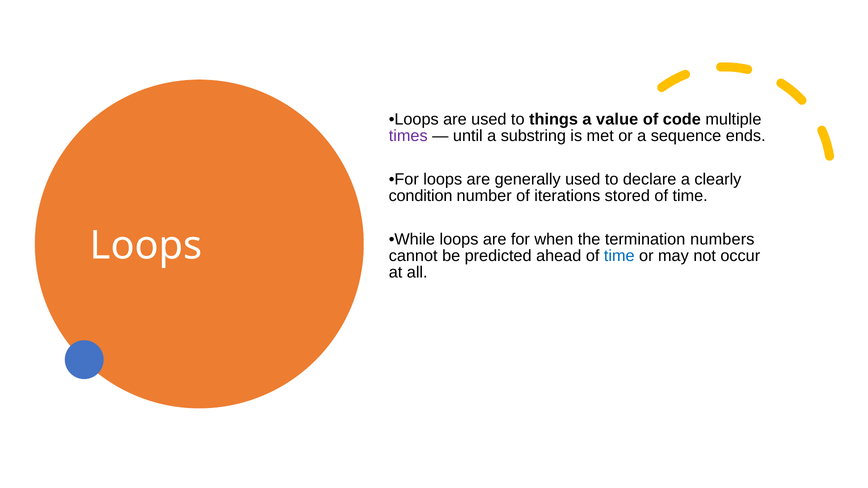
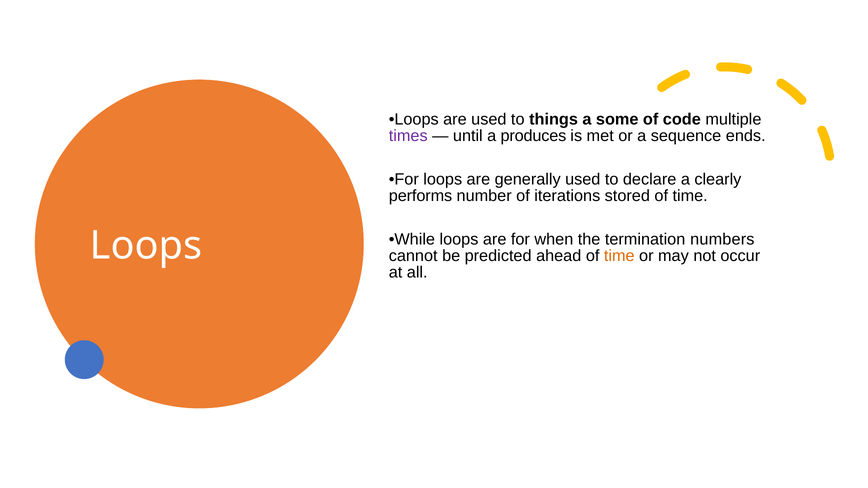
value: value -> some
substring: substring -> produces
condition: condition -> performs
time at (619, 256) colour: blue -> orange
